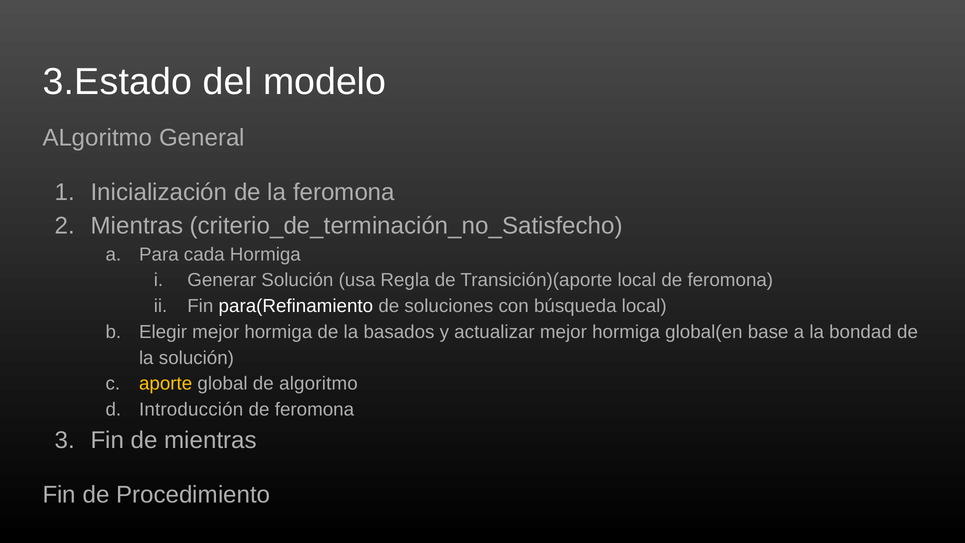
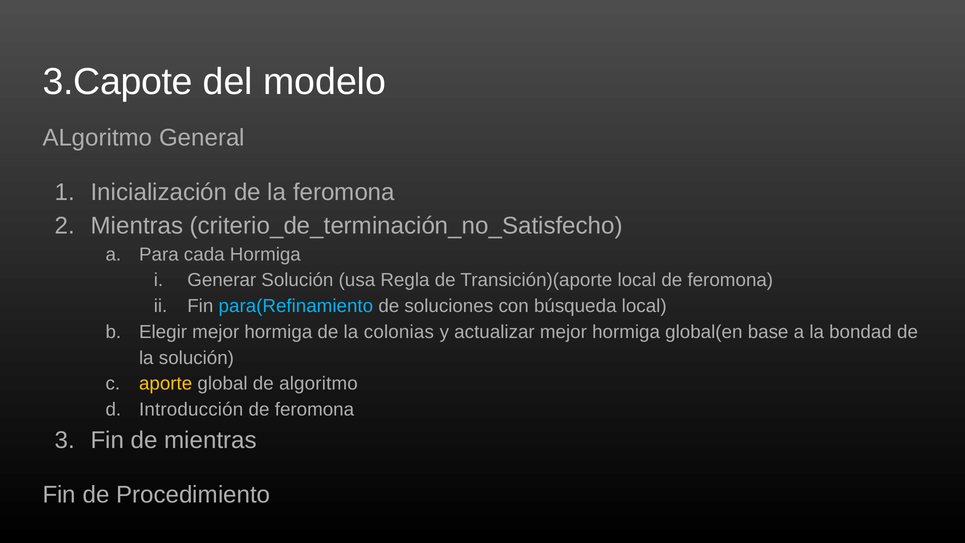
3.Estado: 3.Estado -> 3.Capote
para(Refinamiento colour: white -> light blue
basados: basados -> colonias
